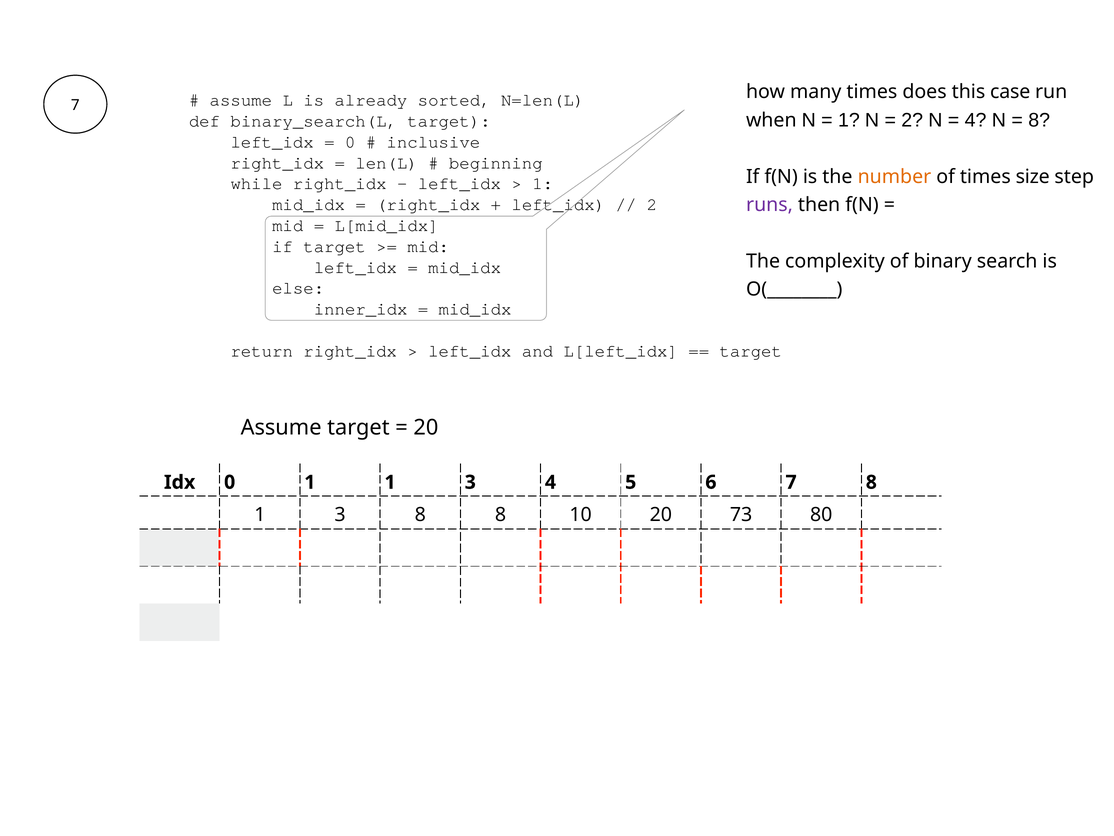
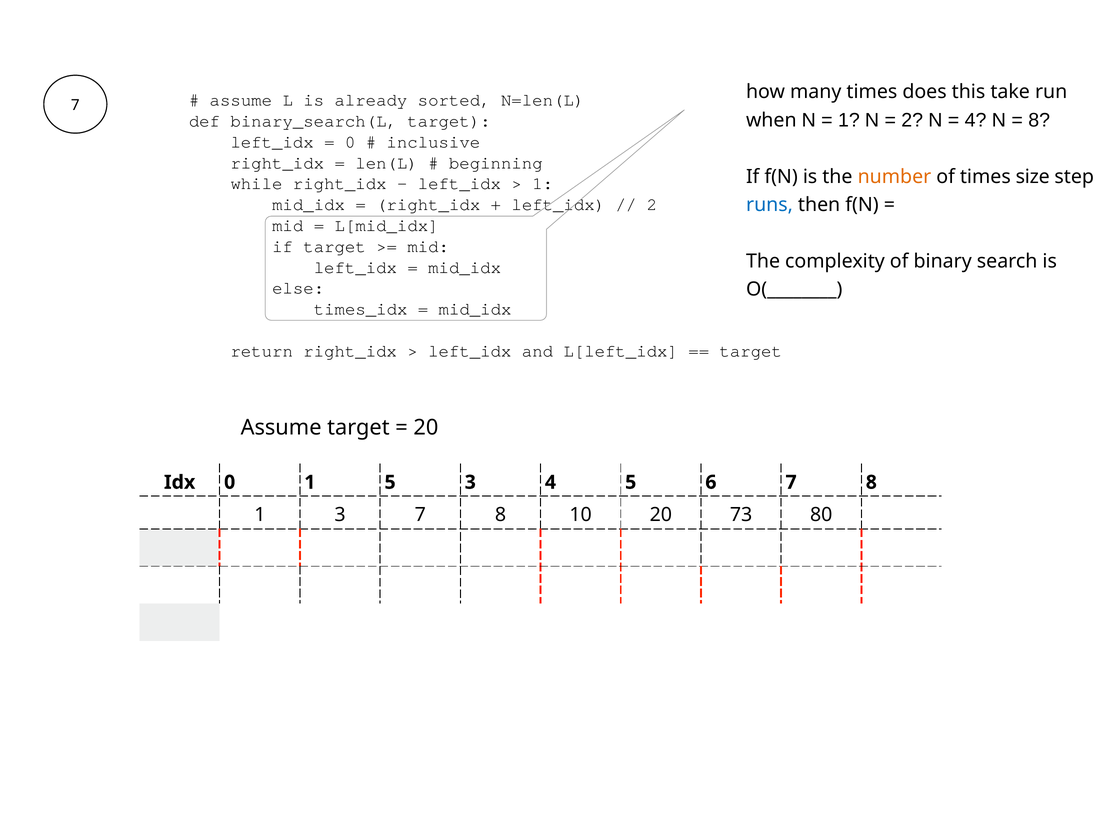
case: case -> take
runs colour: purple -> blue
inner_idx: inner_idx -> times_idx
1 1: 1 -> 5
3 8: 8 -> 7
